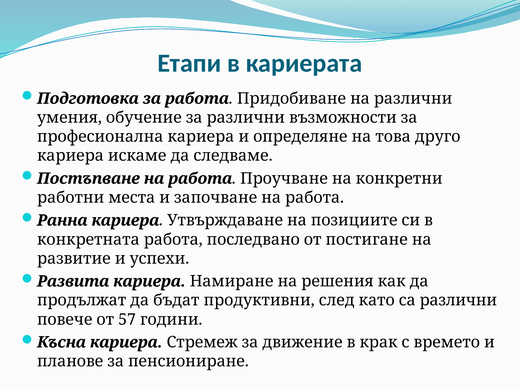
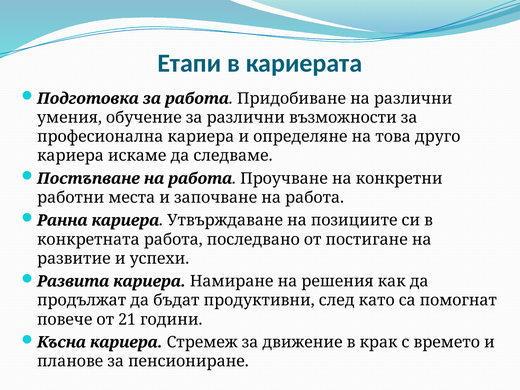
са различни: различни -> помогнат
57: 57 -> 21
